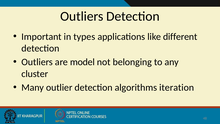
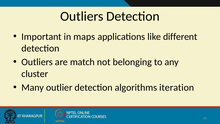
types: types -> maps
model: model -> match
